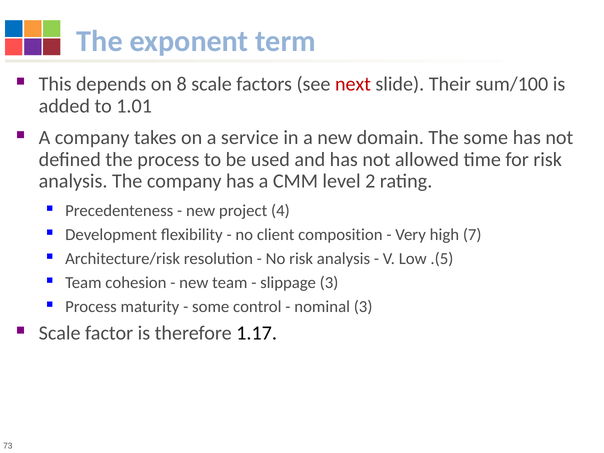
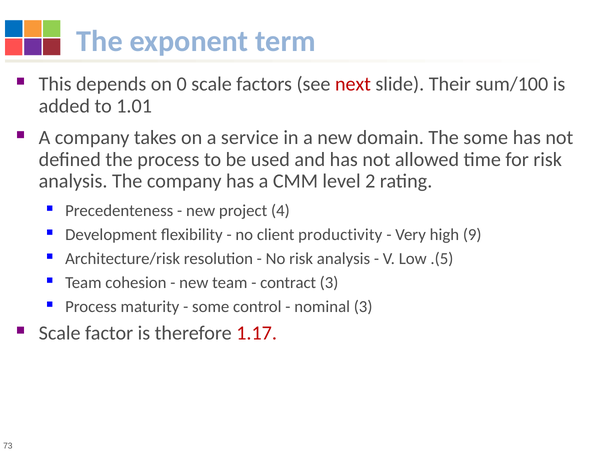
8: 8 -> 0
composition: composition -> productivity
7: 7 -> 9
slippage: slippage -> contract
1.17 colour: black -> red
